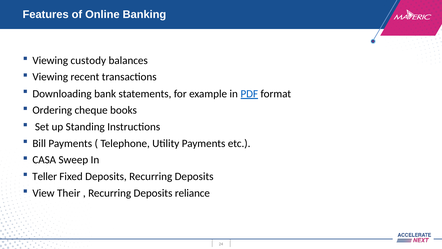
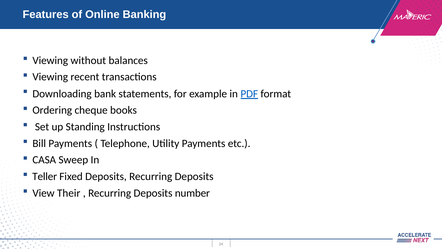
custody: custody -> without
reliance: reliance -> number
